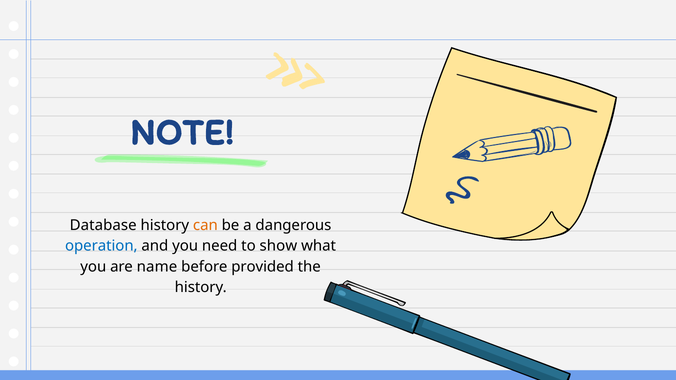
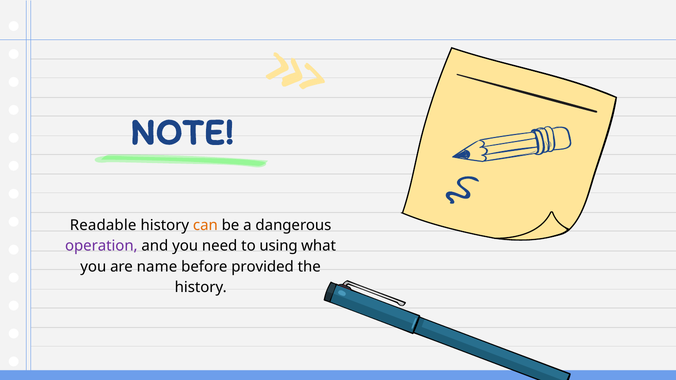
Database: Database -> Readable
operation colour: blue -> purple
show: show -> using
